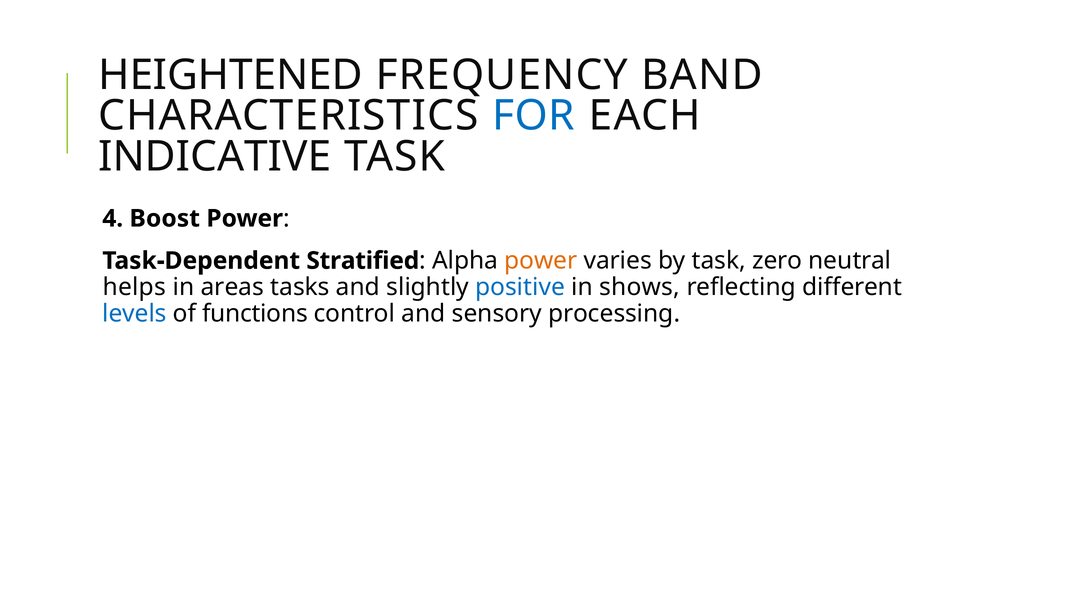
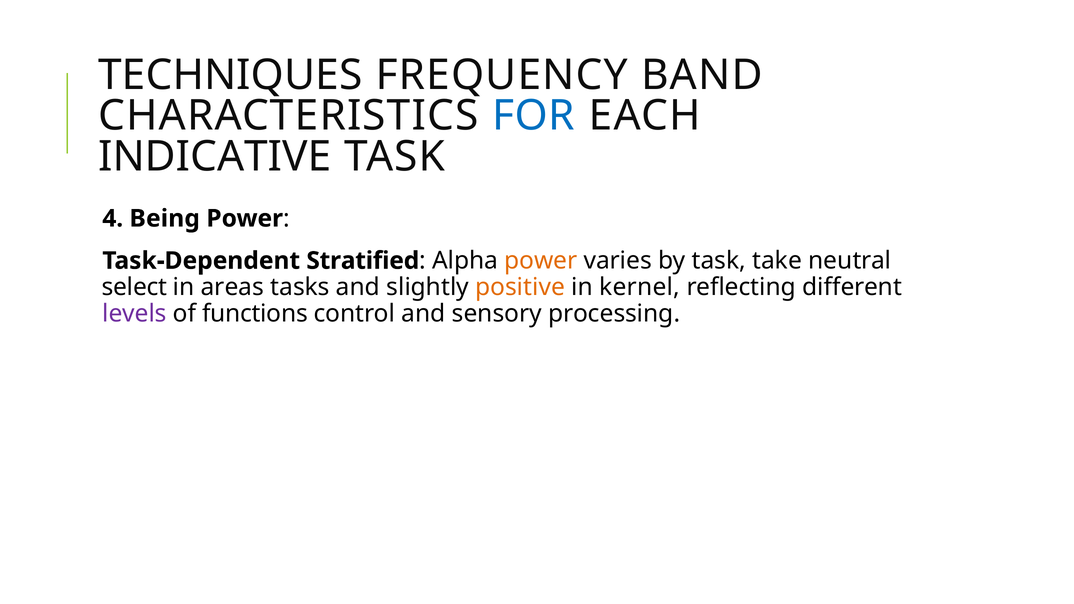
HEIGHTENED: HEIGHTENED -> TECHNIQUES
Boost: Boost -> Being
zero: zero -> take
helps: helps -> select
positive colour: blue -> orange
shows: shows -> kernel
levels colour: blue -> purple
